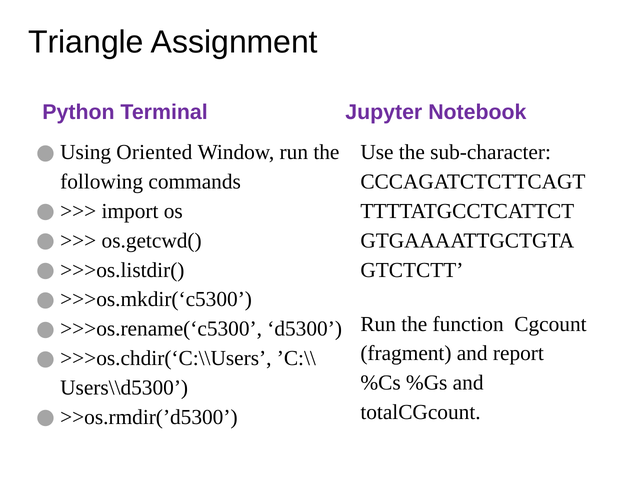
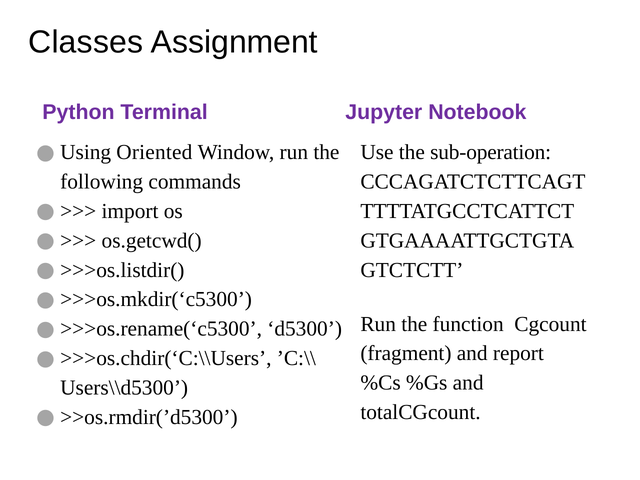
Triangle: Triangle -> Classes
sub-character: sub-character -> sub-operation
